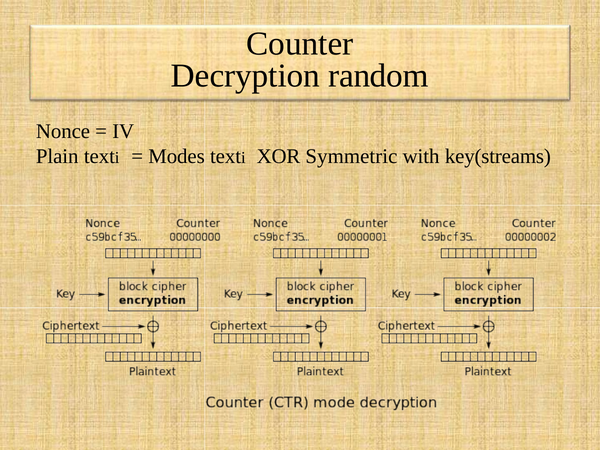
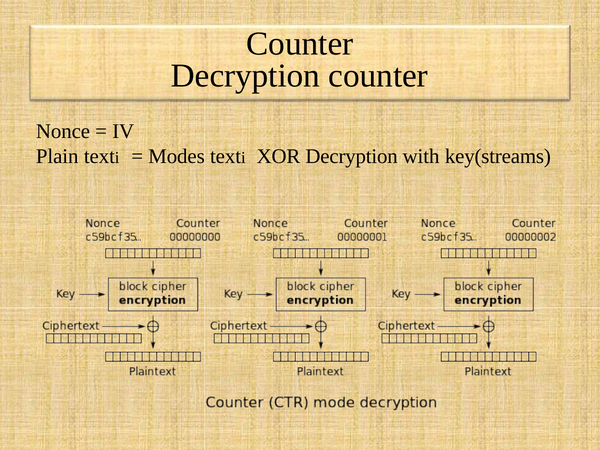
Decryption random: random -> counter
XOR Symmetric: Symmetric -> Decryption
